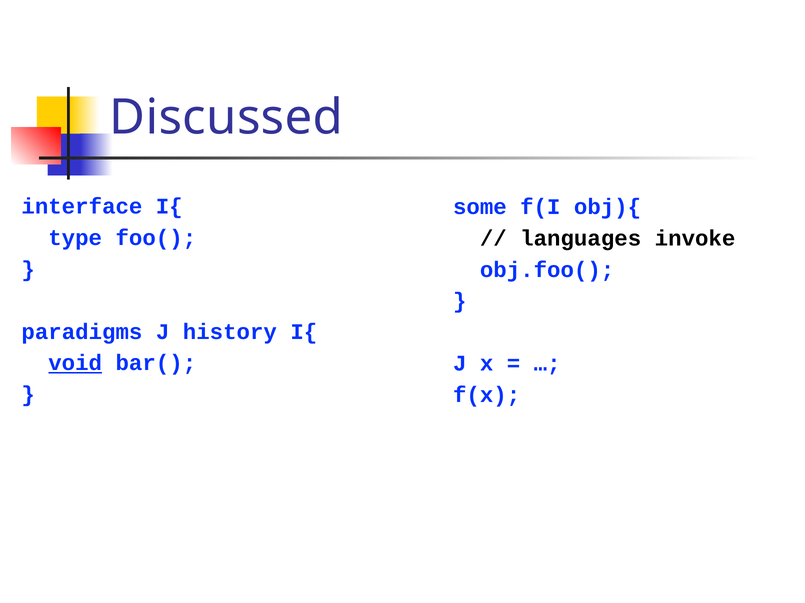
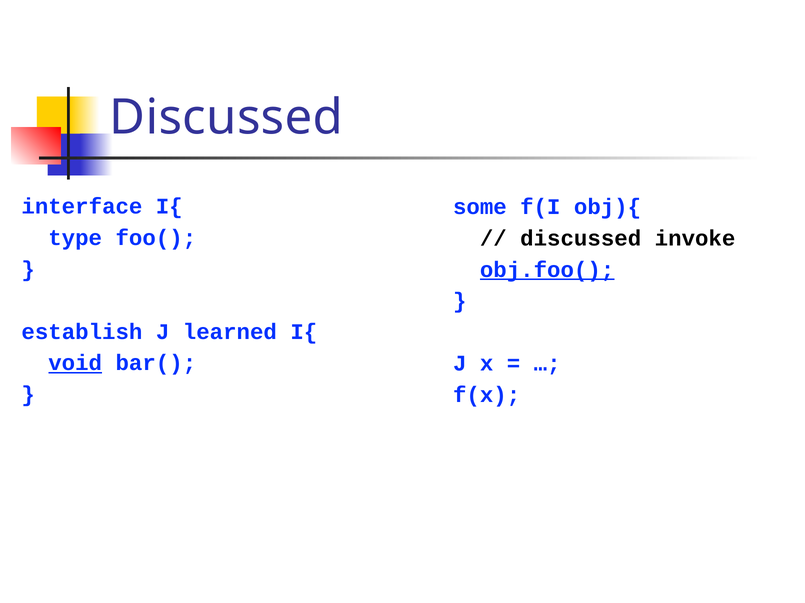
languages at (581, 239): languages -> discussed
obj.foo( underline: none -> present
paradigms: paradigms -> establish
history: history -> learned
